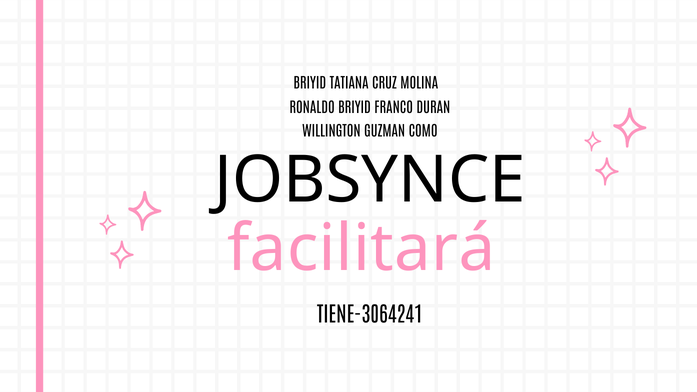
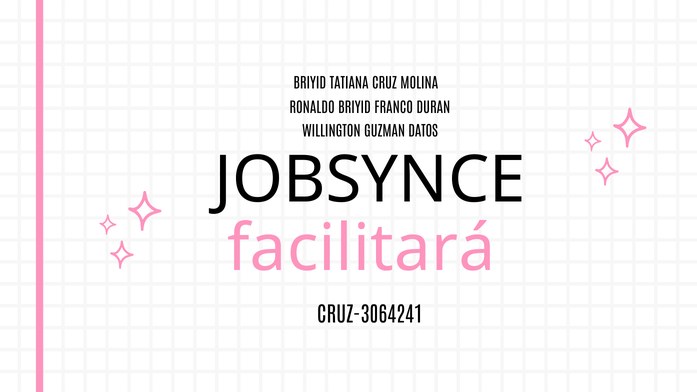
COMO: COMO -> DATOS
TIENE-3064241: TIENE-3064241 -> CRUZ-3064241
